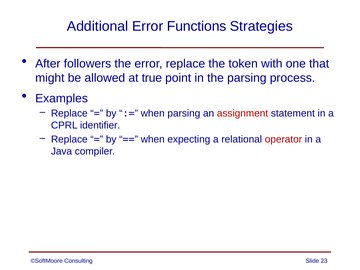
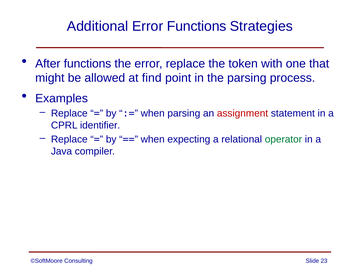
After followers: followers -> functions
true: true -> find
operator colour: red -> green
